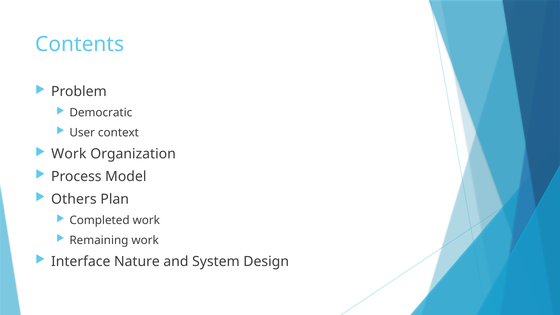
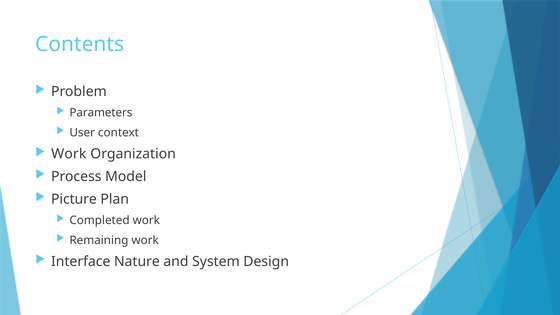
Democratic: Democratic -> Parameters
Others: Others -> Picture
